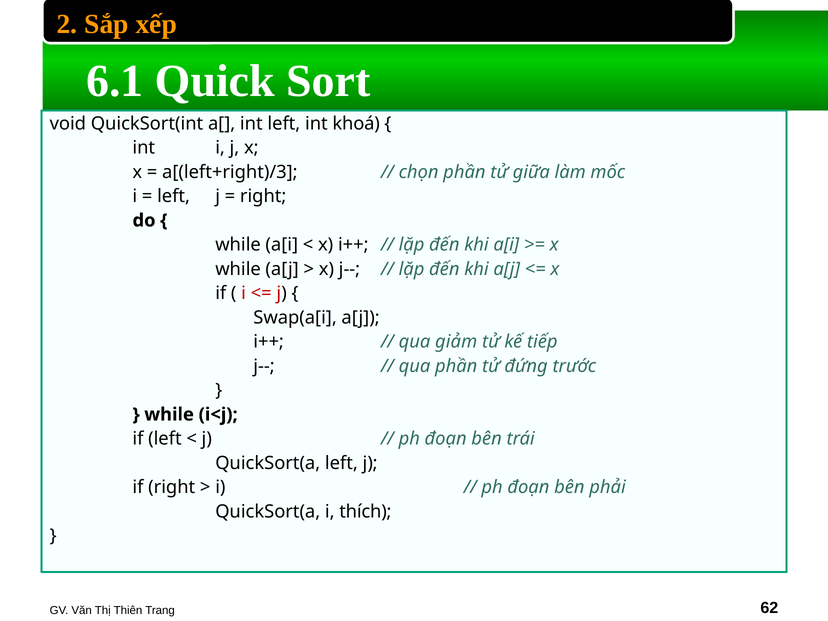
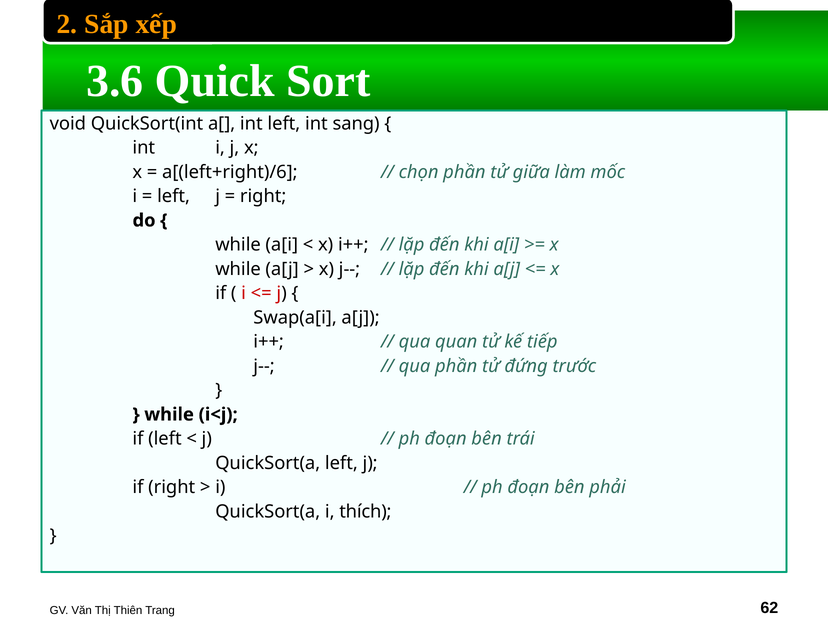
6.1: 6.1 -> 3.6
khoá: khoá -> sang
a[(left+right)/3: a[(left+right)/3 -> a[(left+right)/6
giảm: giảm -> quan
